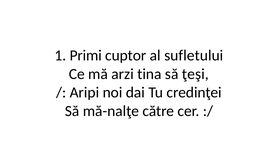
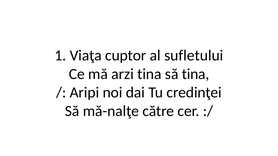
Primi: Primi -> Viaţa
să ţeşi: ţeşi -> tina
